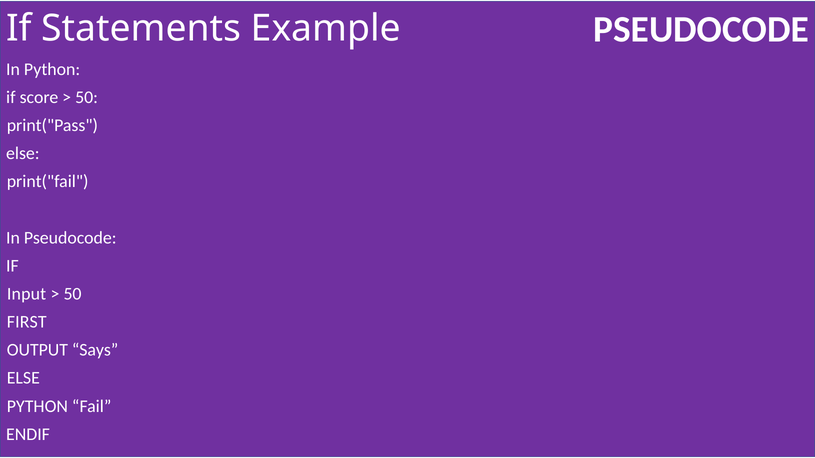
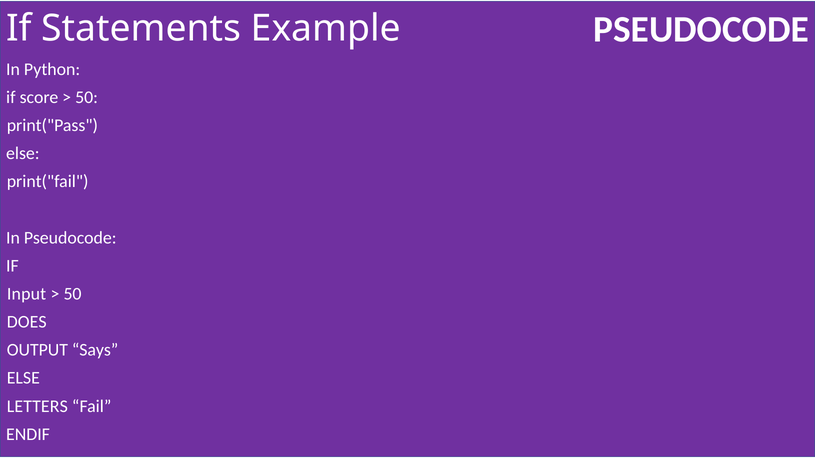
FIRST: FIRST -> DOES
PYTHON at (37, 407): PYTHON -> LETTERS
